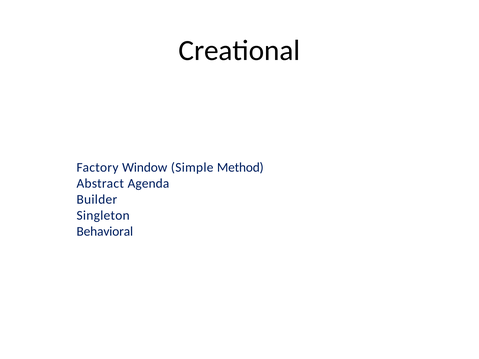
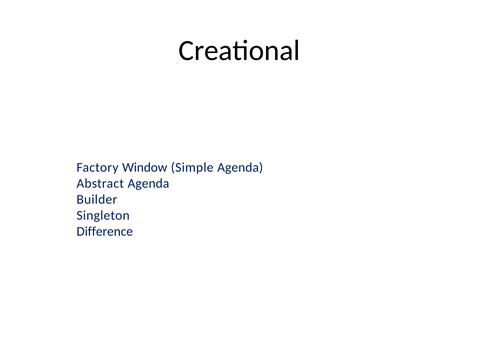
Simple Method: Method -> Agenda
Behavioral: Behavioral -> Difference
